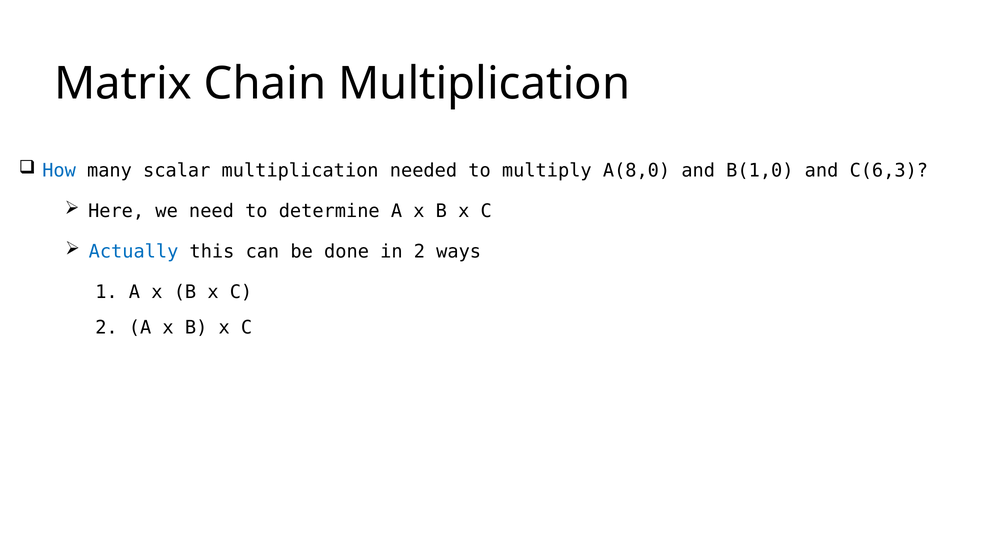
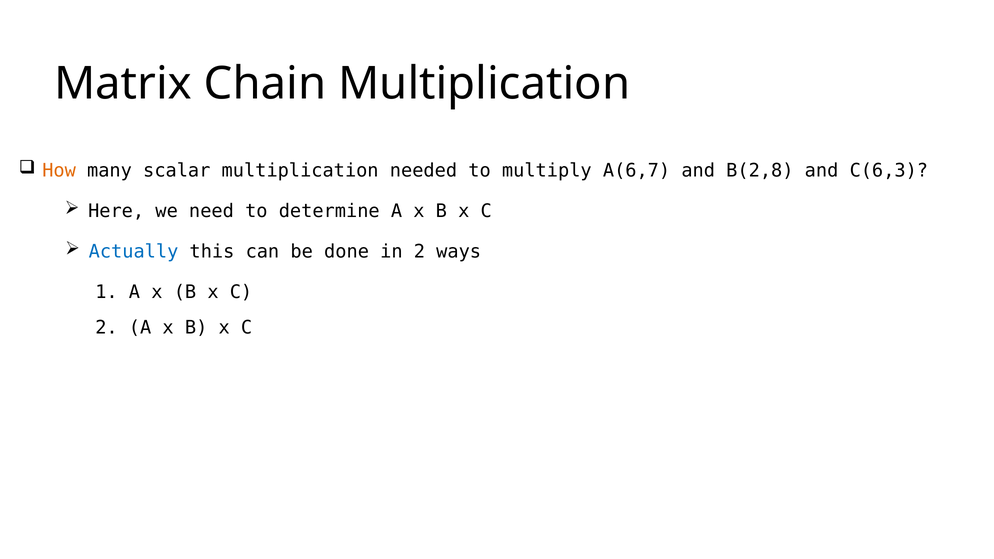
How colour: blue -> orange
A(8,0: A(8,0 -> A(6,7
B(1,0: B(1,0 -> B(2,8
